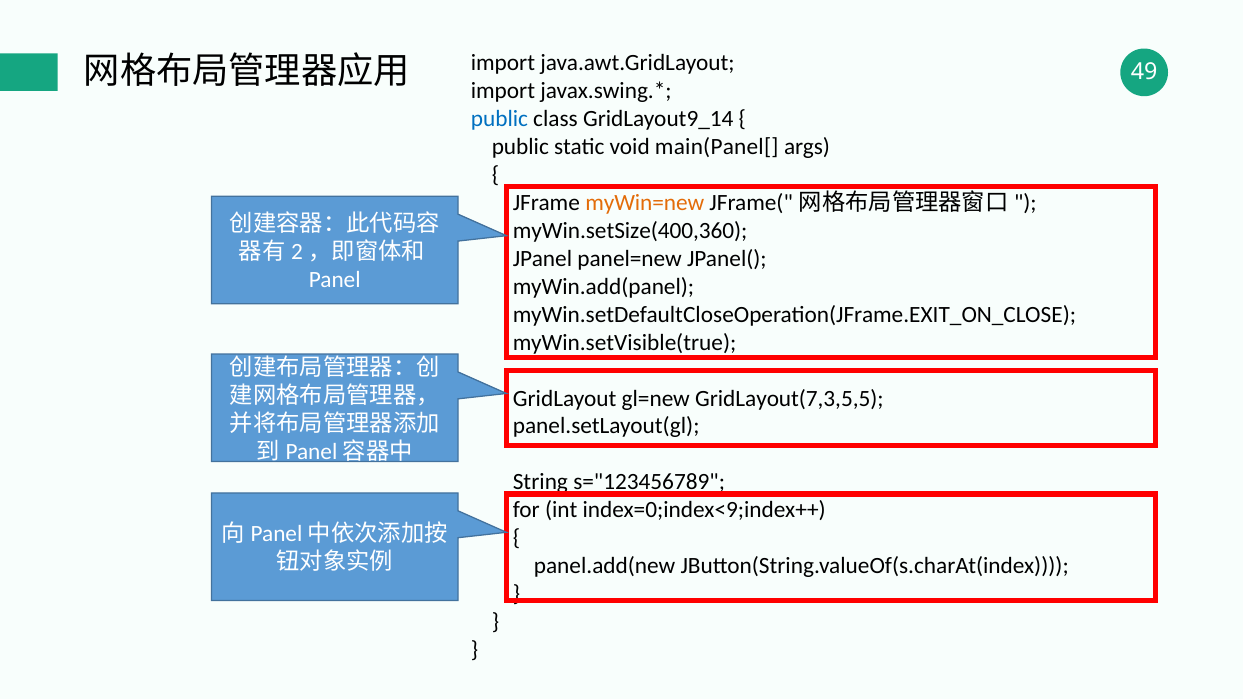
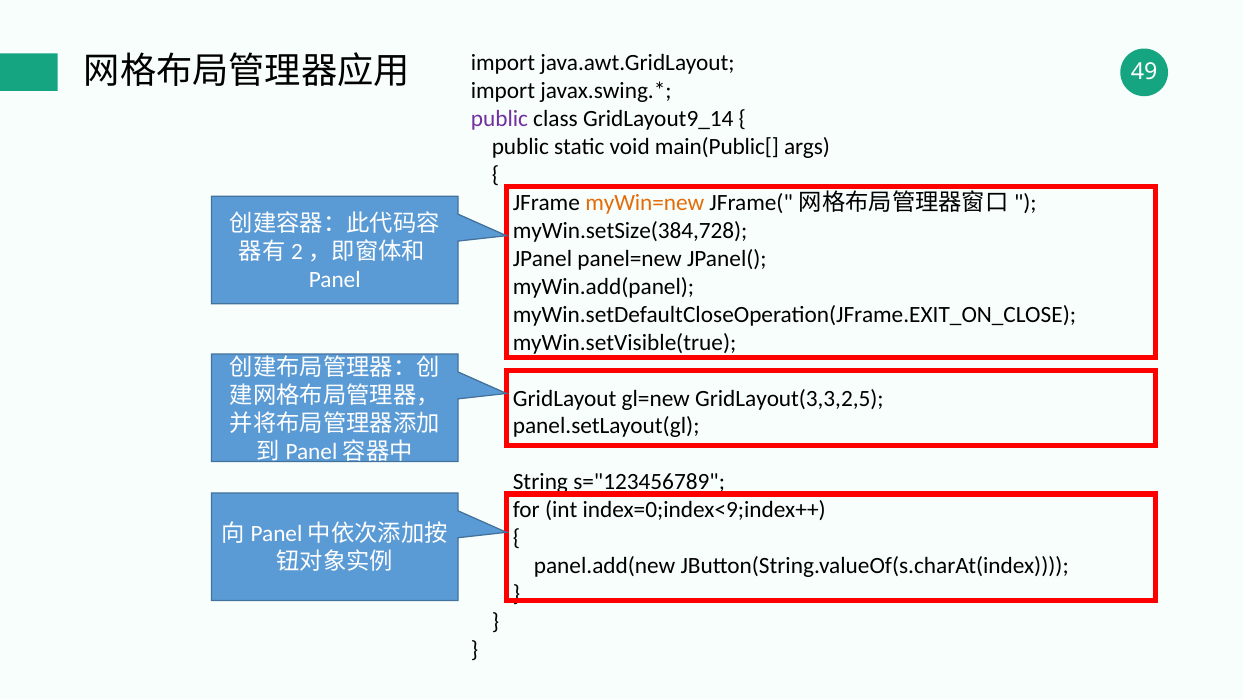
public at (499, 119) colour: blue -> purple
main(Panel[: main(Panel[ -> main(Public[
myWin.setSize(400,360: myWin.setSize(400,360 -> myWin.setSize(384,728
GridLayout(7,3,5,5: GridLayout(7,3,5,5 -> GridLayout(3,3,2,5
